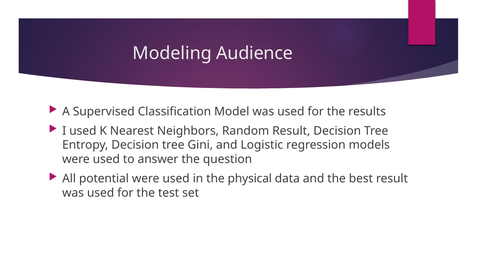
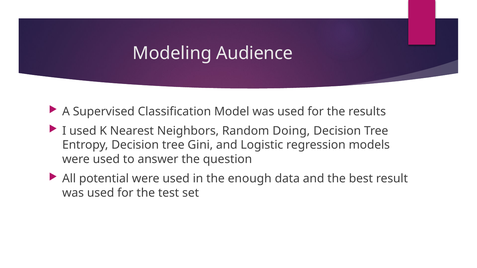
Random Result: Result -> Doing
physical: physical -> enough
